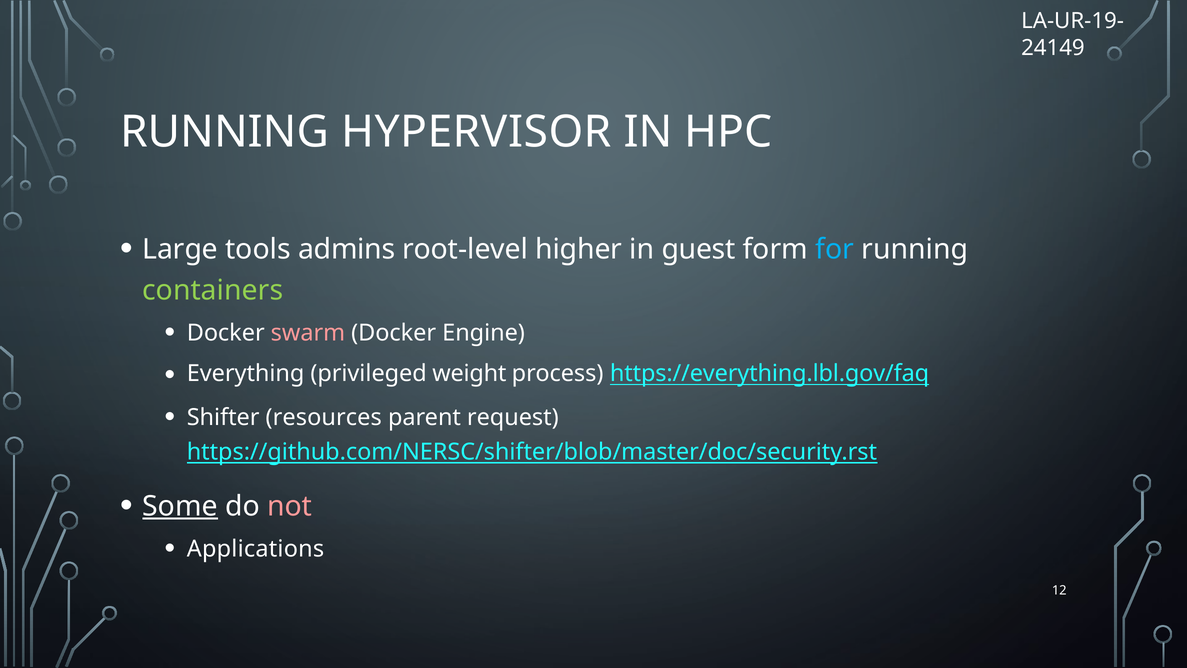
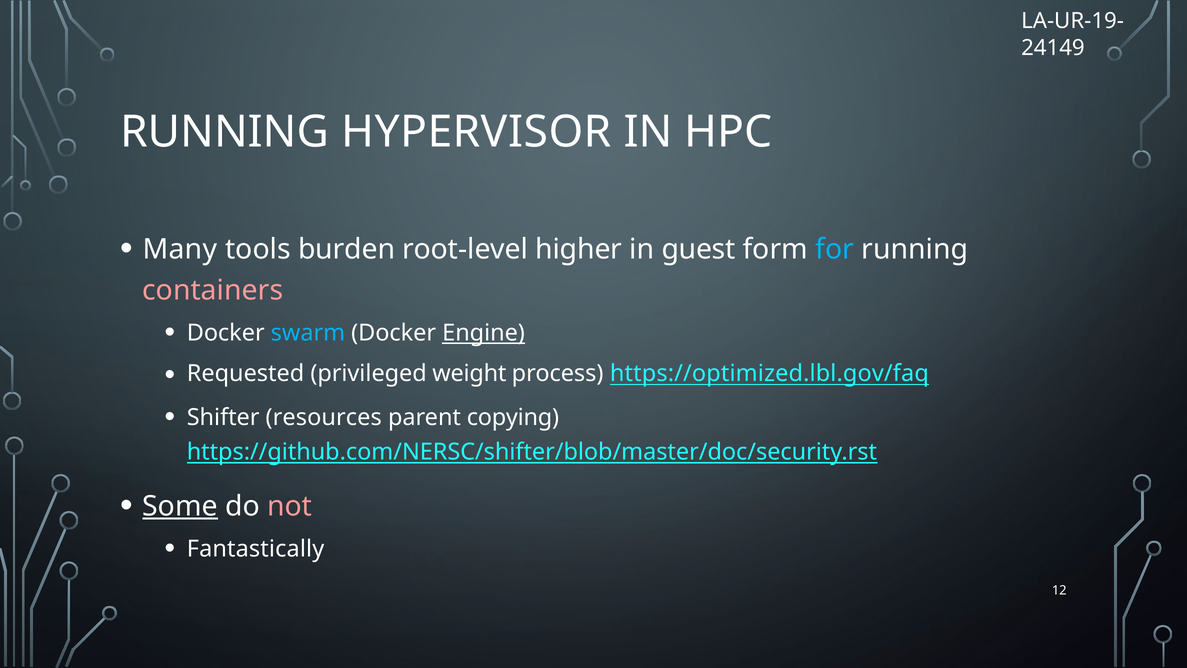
Large: Large -> Many
admins: admins -> burden
containers colour: light green -> pink
swarm colour: pink -> light blue
Engine underline: none -> present
Everything: Everything -> Requested
https://everything.lbl.gov/faq: https://everything.lbl.gov/faq -> https://optimized.lbl.gov/faq
request: request -> copying
Applications: Applications -> Fantastically
